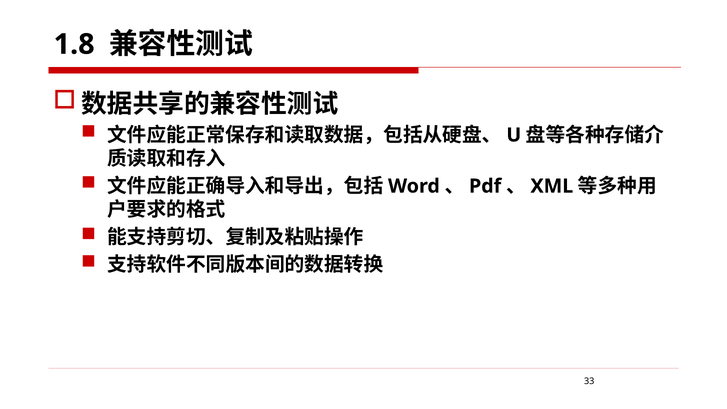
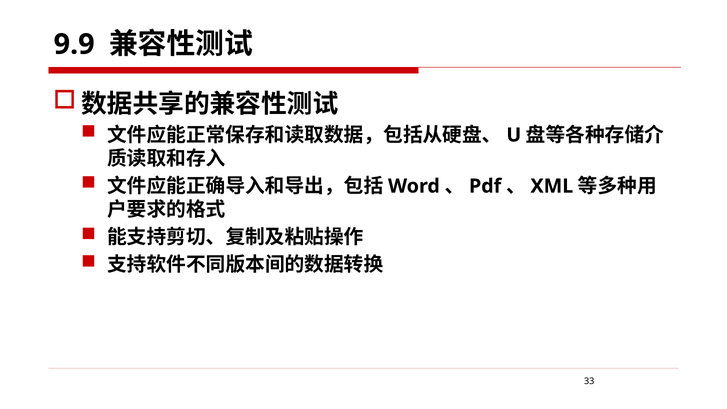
1.8: 1.8 -> 9.9
